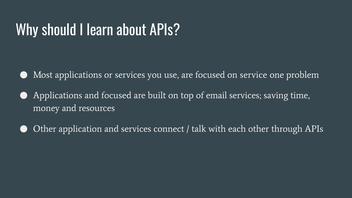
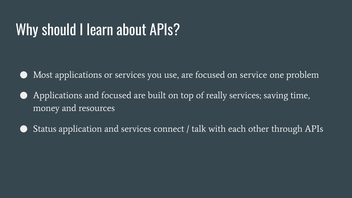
email: email -> really
Other at (45, 129): Other -> Status
